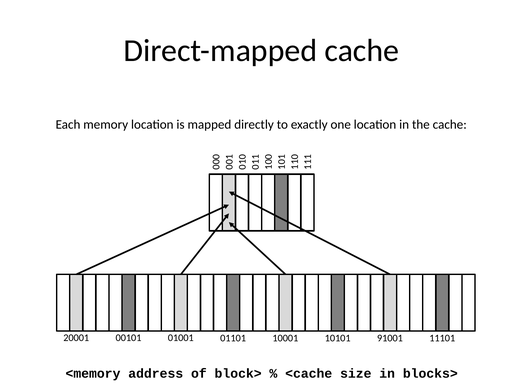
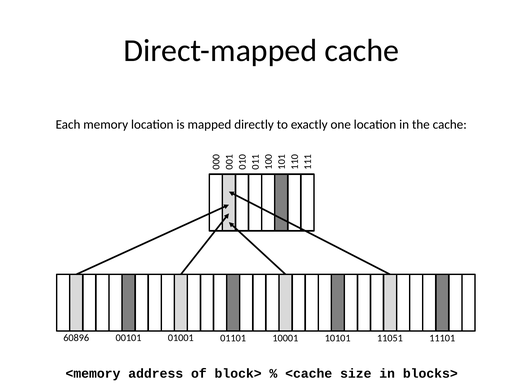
20001: 20001 -> 60896
91001: 91001 -> 11051
